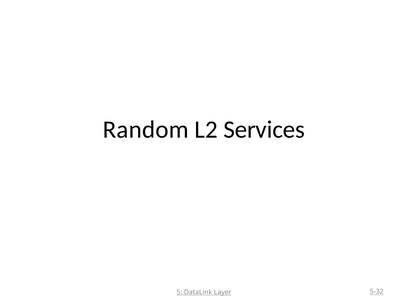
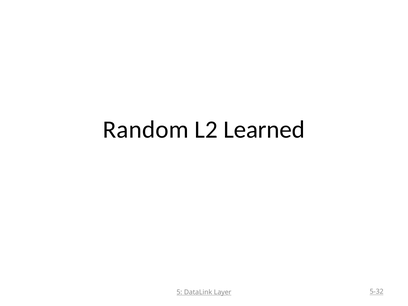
Services: Services -> Learned
